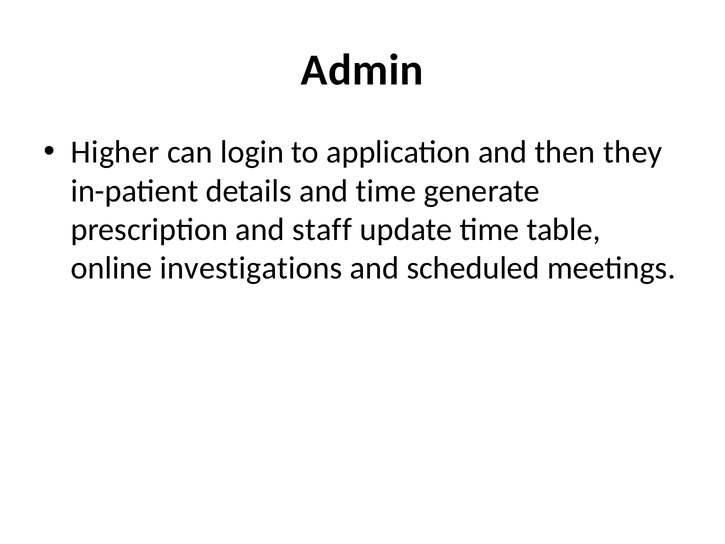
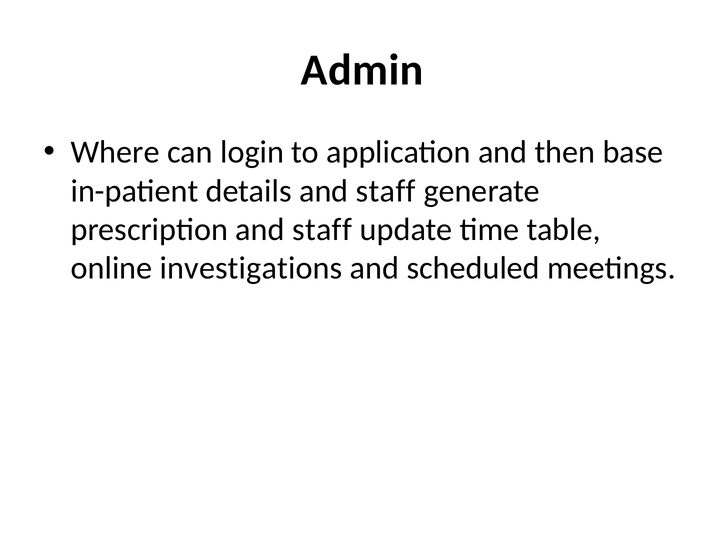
Higher: Higher -> Where
they: they -> base
details and time: time -> staff
